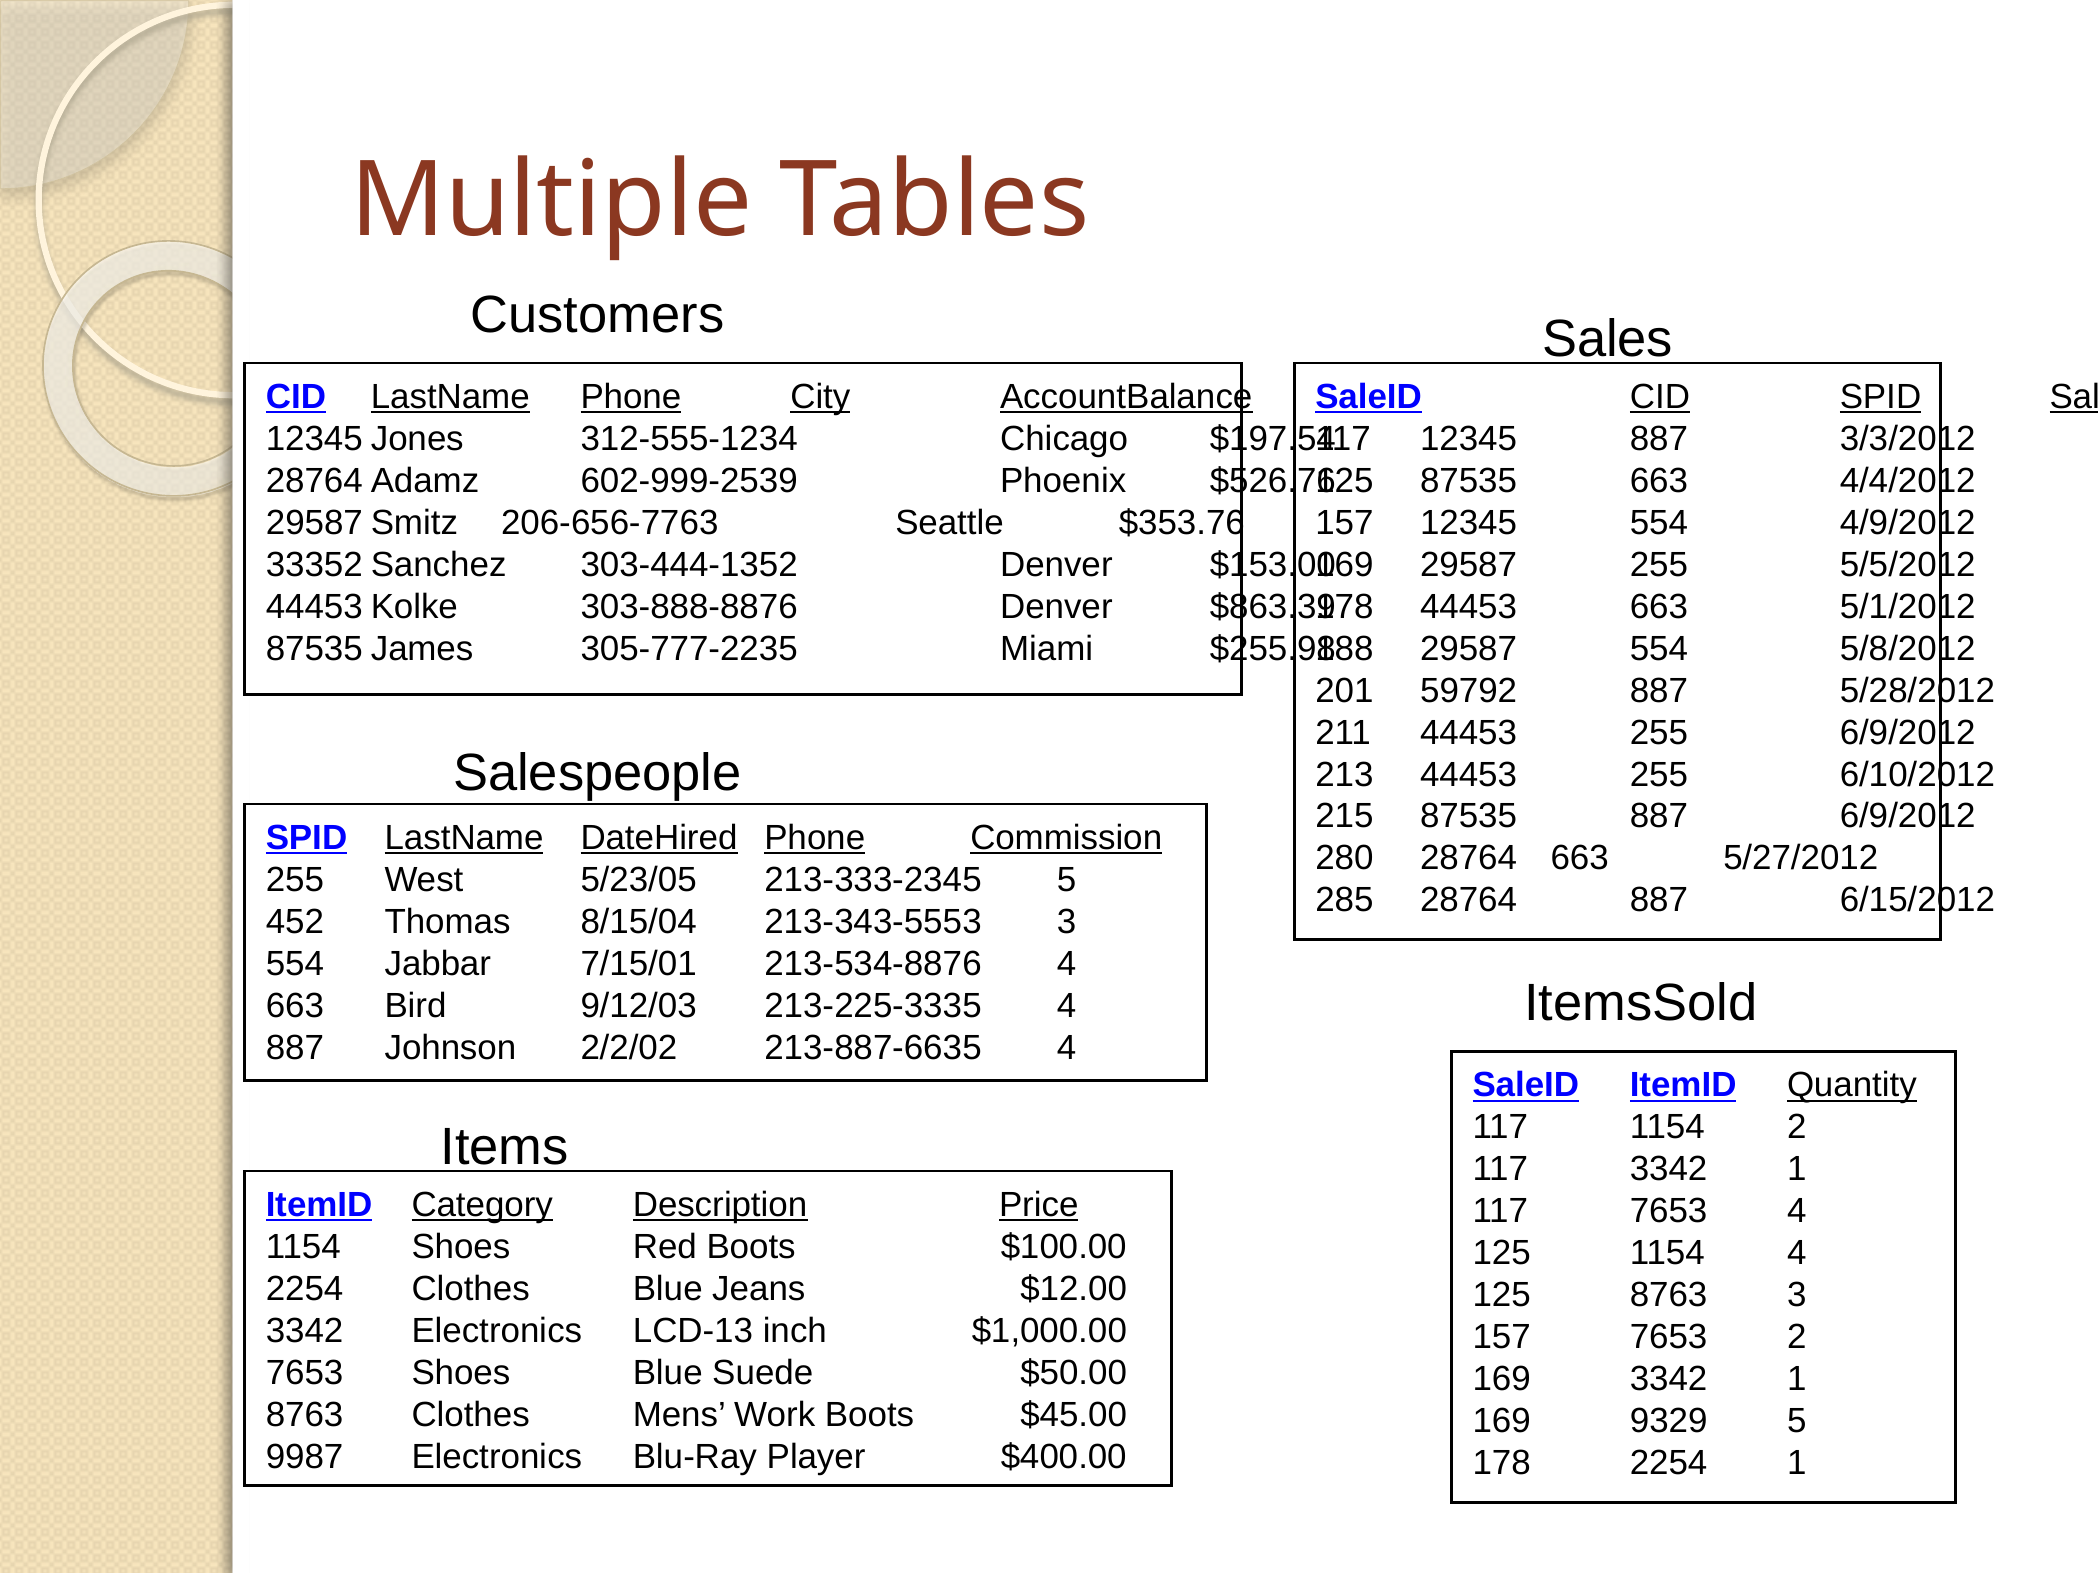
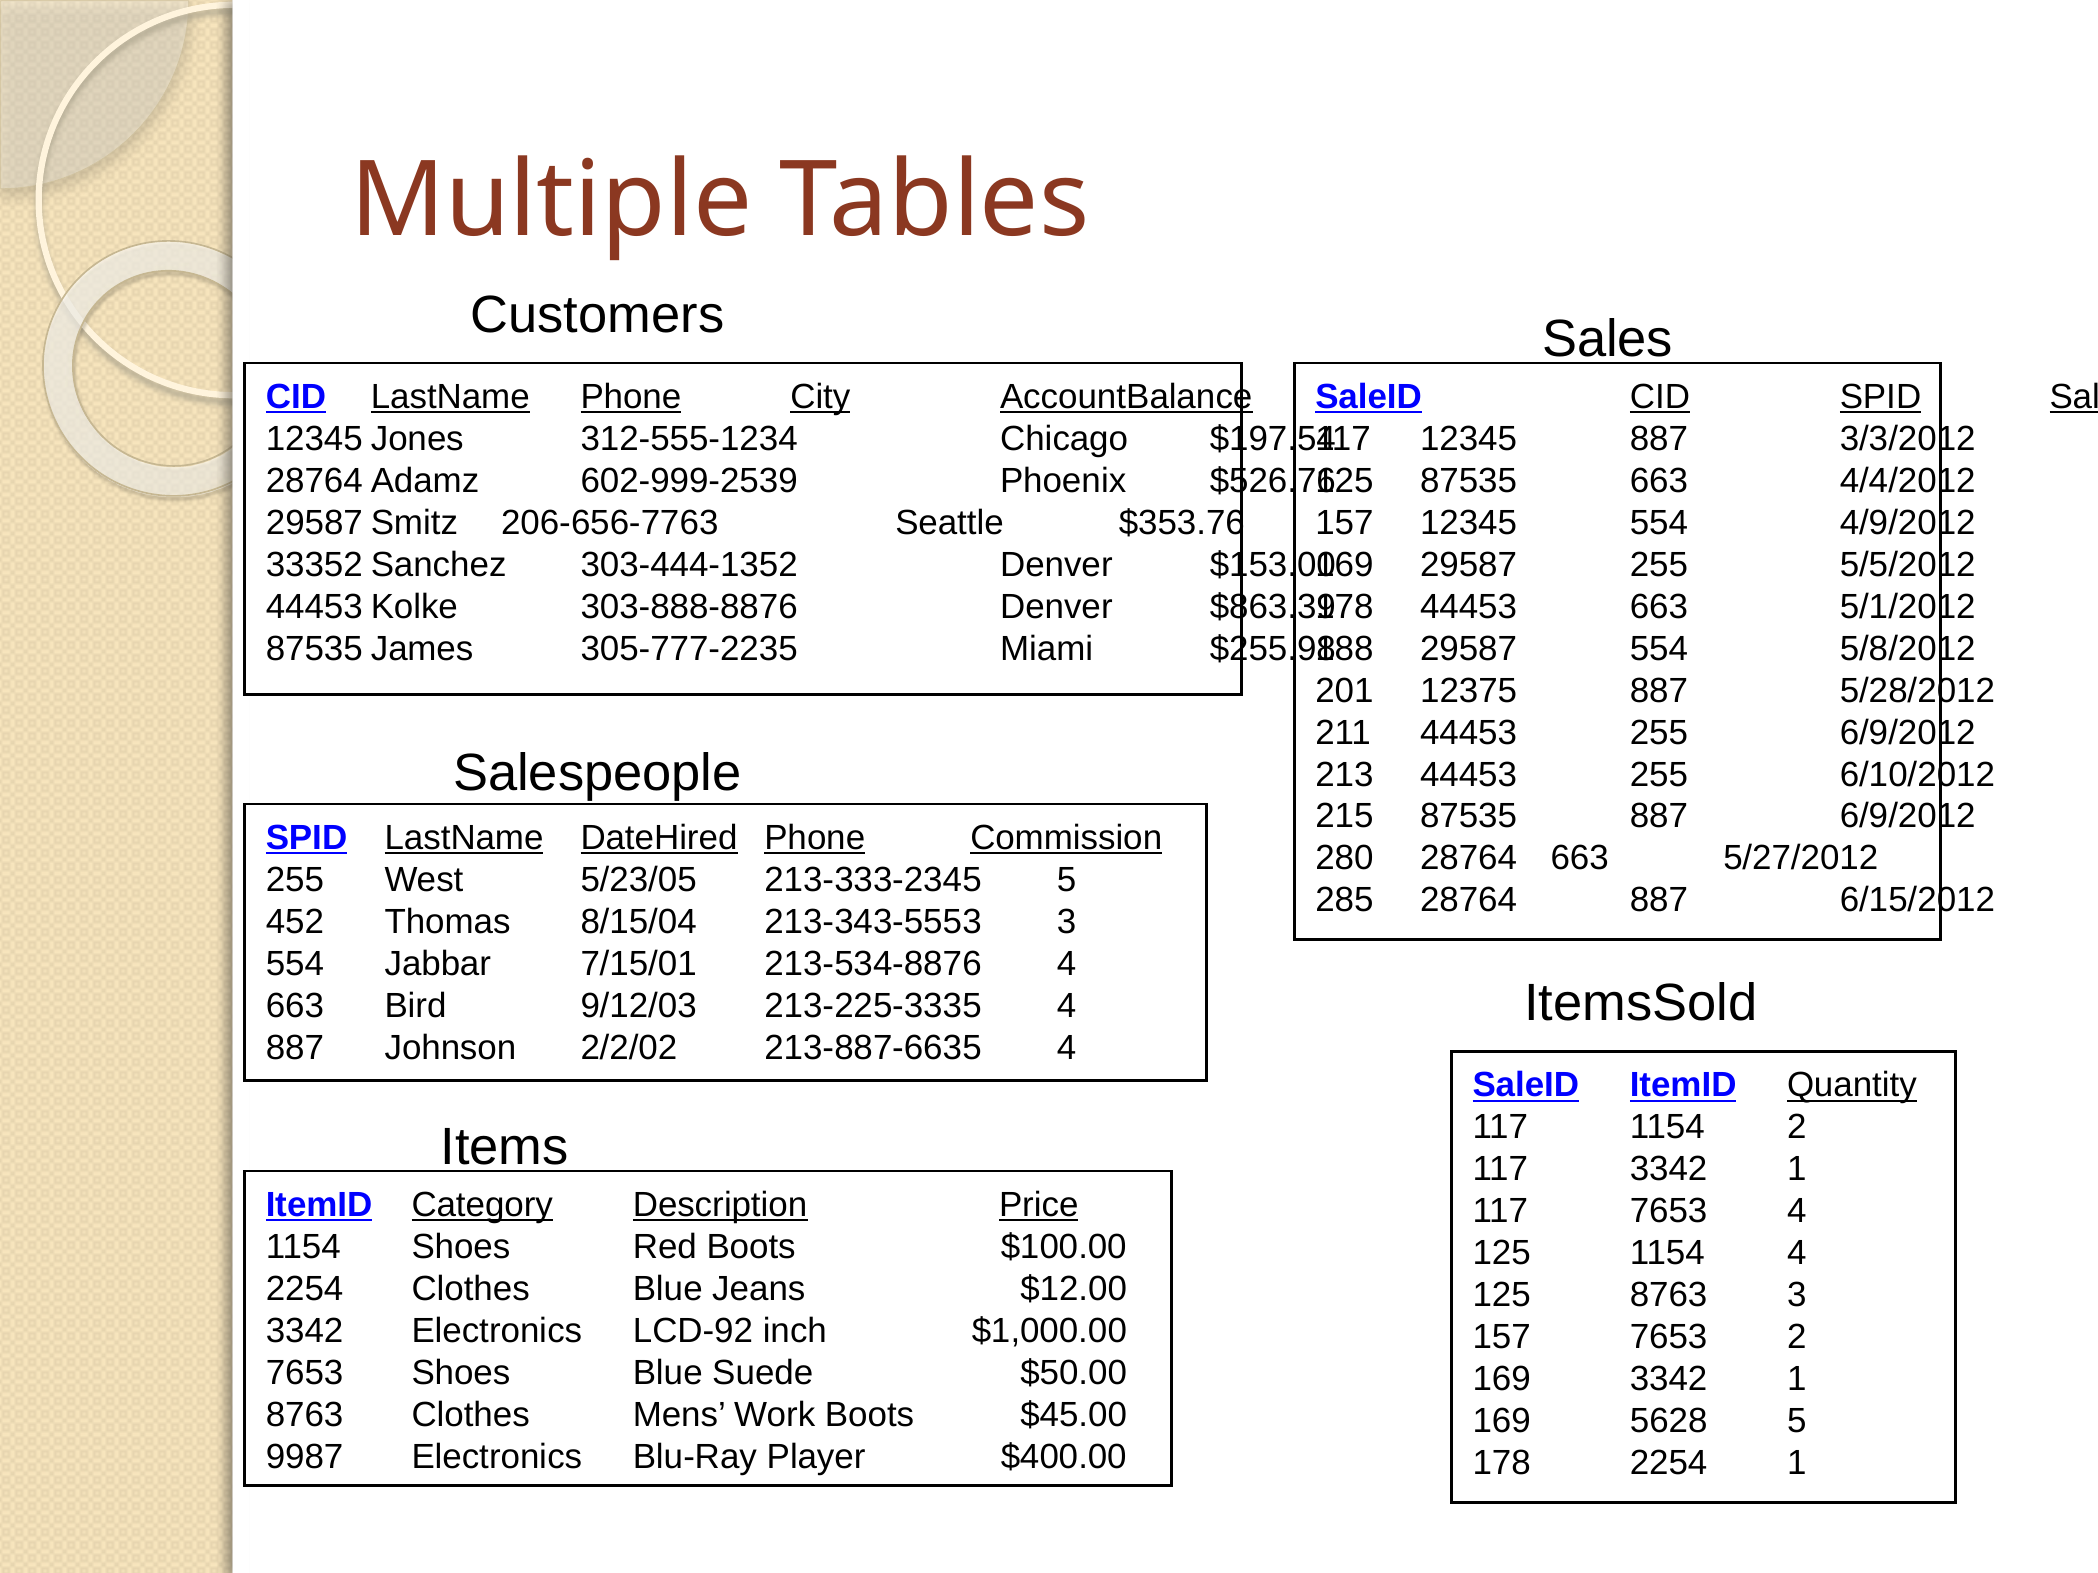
59792: 59792 -> 12375
LCD-13: LCD-13 -> LCD-92
9329: 9329 -> 5628
